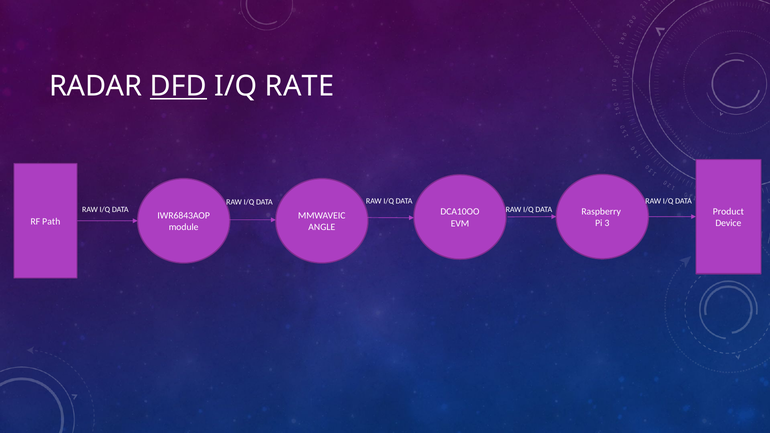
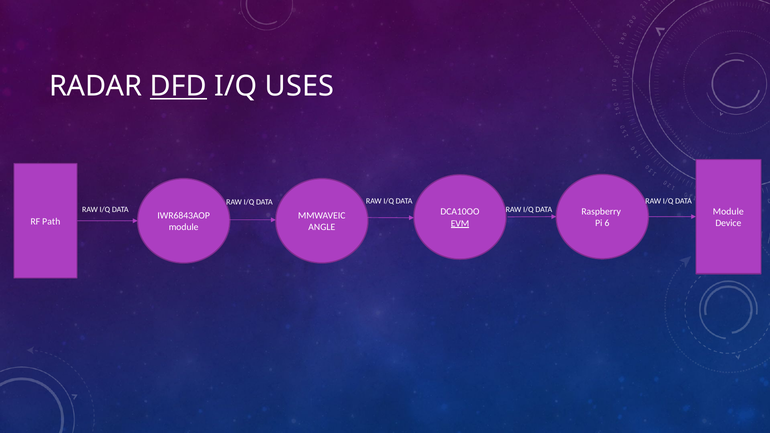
RATE: RATE -> USES
Product at (728, 212): Product -> Module
3: 3 -> 6
EVM underline: none -> present
